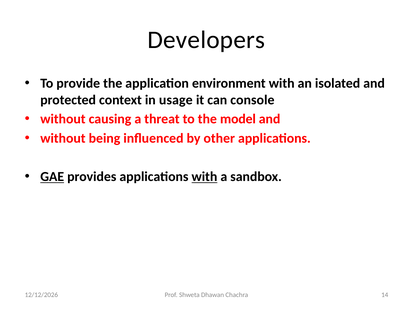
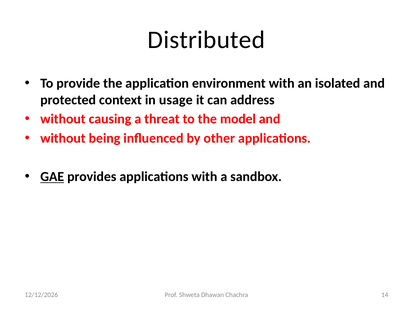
Developers: Developers -> Distributed
console: console -> address
with at (204, 177) underline: present -> none
